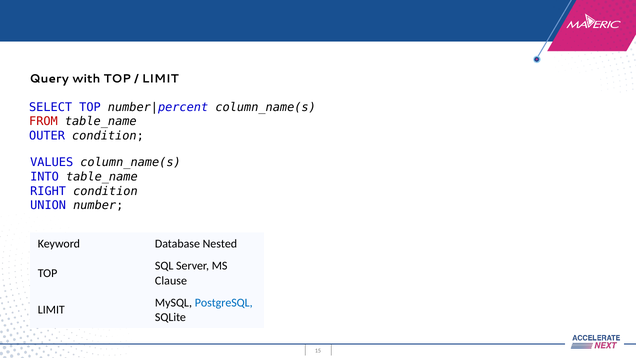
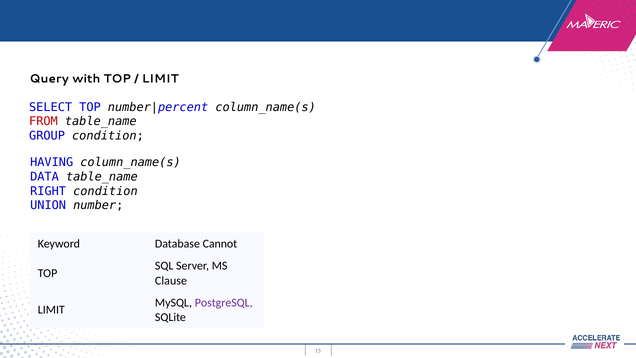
OUTER: OUTER -> GROUP
VALUES: VALUES -> HAVING
INTO: INTO -> DATA
Nested: Nested -> Cannot
PostgreSQL colour: blue -> purple
